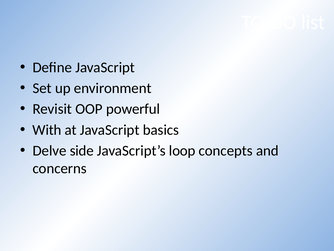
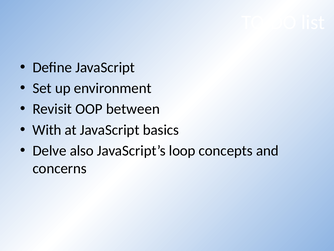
powerful: powerful -> between
side: side -> also
